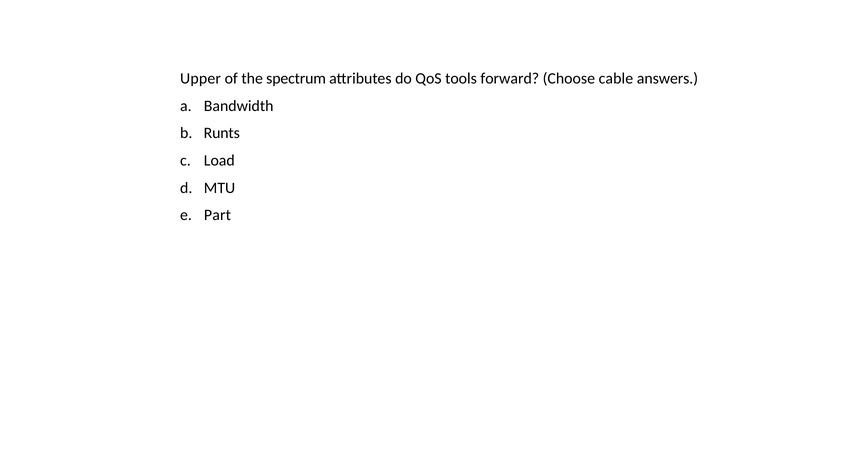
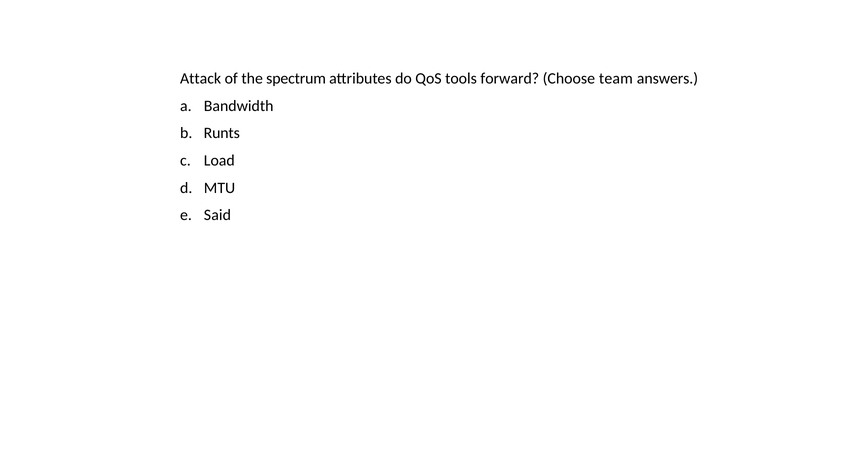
Upper: Upper -> Attack
cable: cable -> team
Part: Part -> Said
